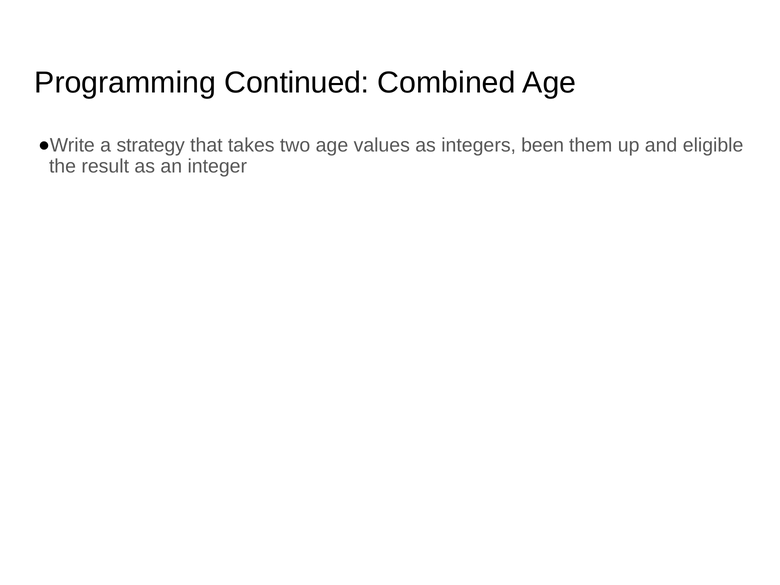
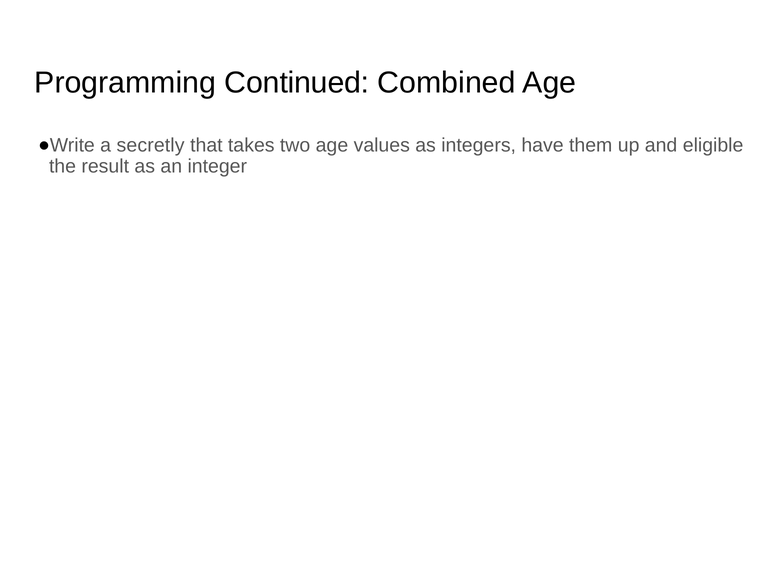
strategy: strategy -> secretly
been: been -> have
